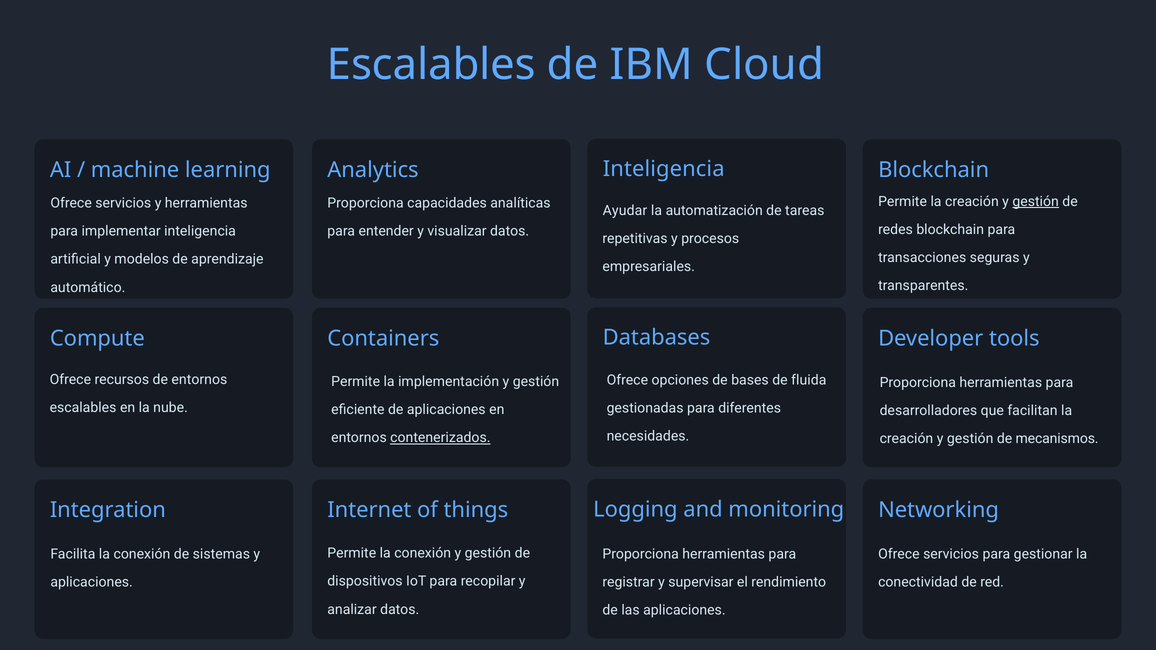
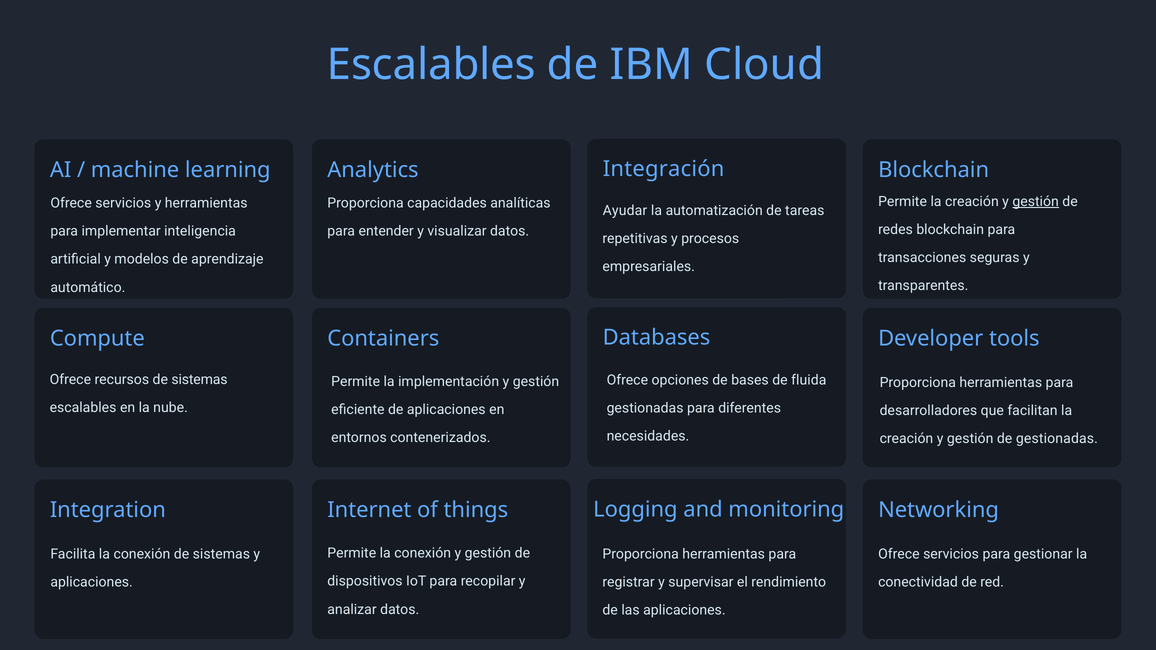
Analytics Inteligencia: Inteligencia -> Integración
recursos de entornos: entornos -> sistemas
contenerizados underline: present -> none
de mecanismos: mecanismos -> gestionadas
